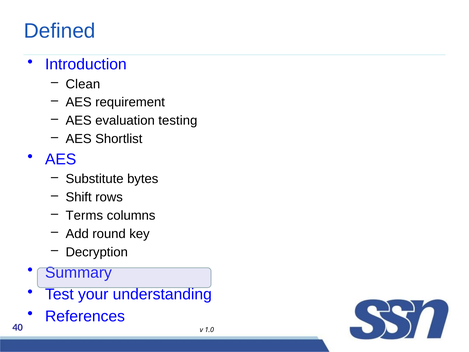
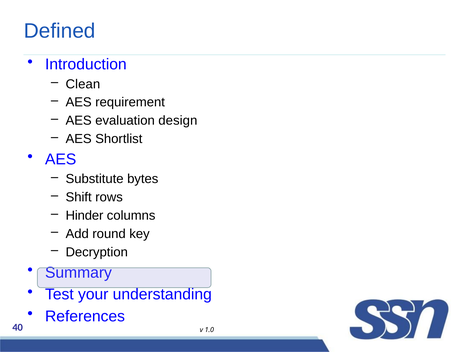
testing: testing -> design
Terms: Terms -> Hinder
